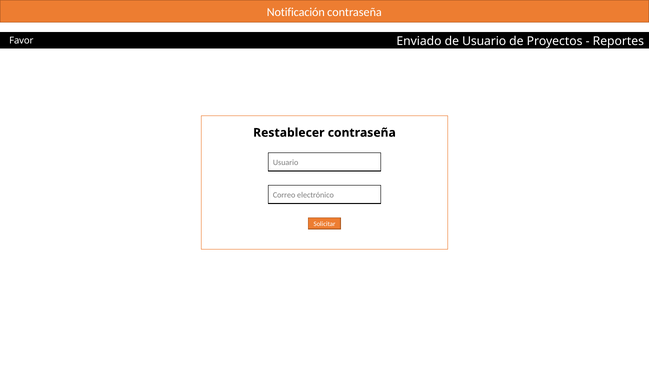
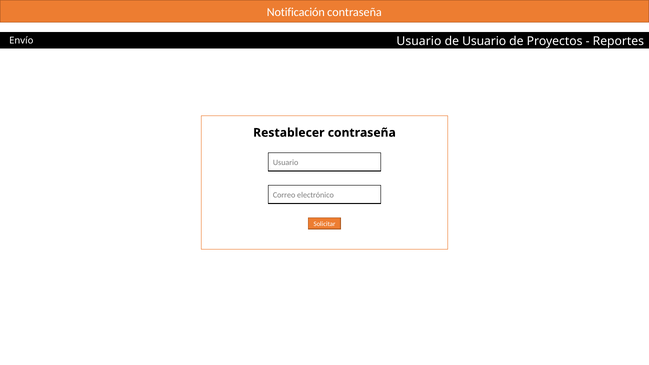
Enviado at (419, 41): Enviado -> Usuario
Favor: Favor -> Envío
